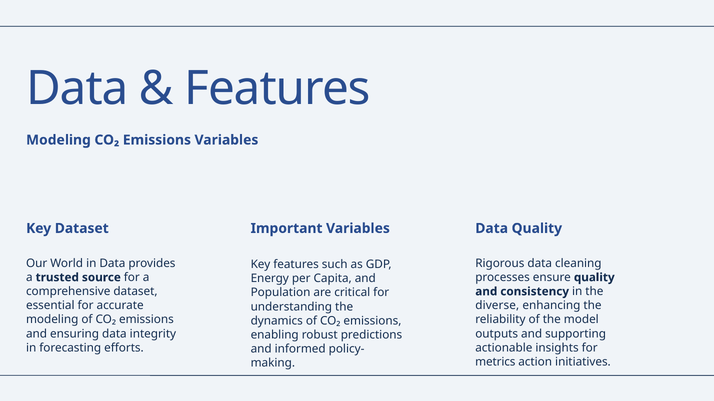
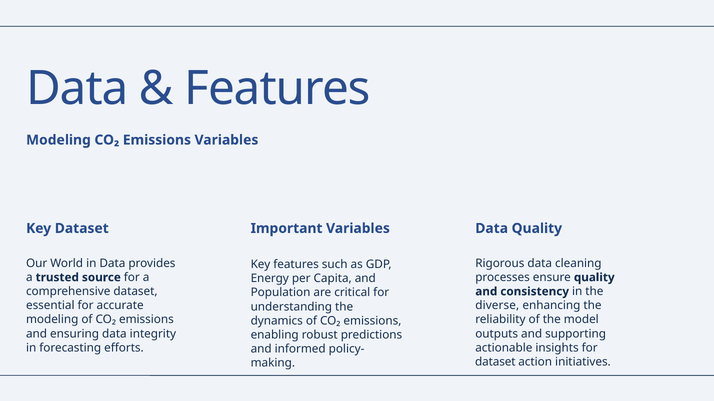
metrics at (495, 362): metrics -> dataset
